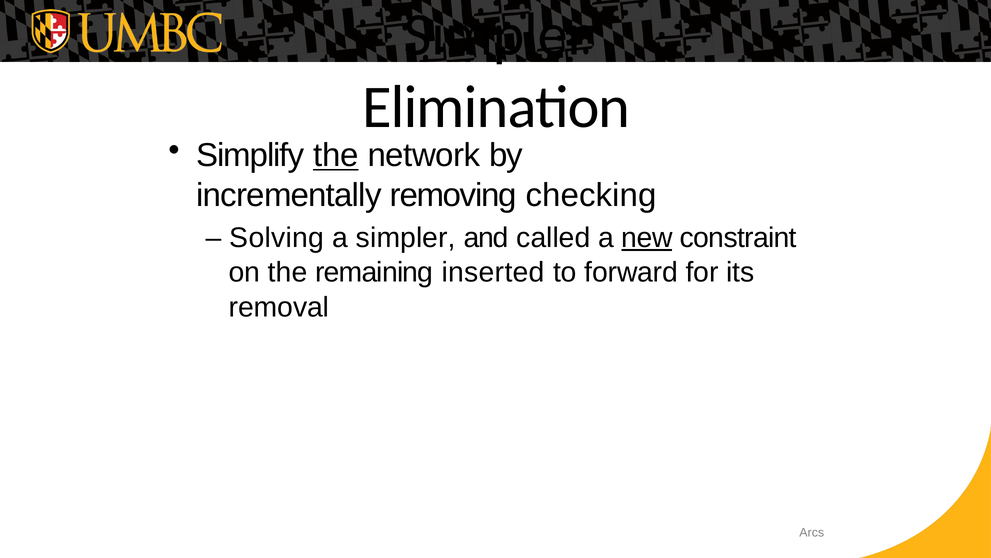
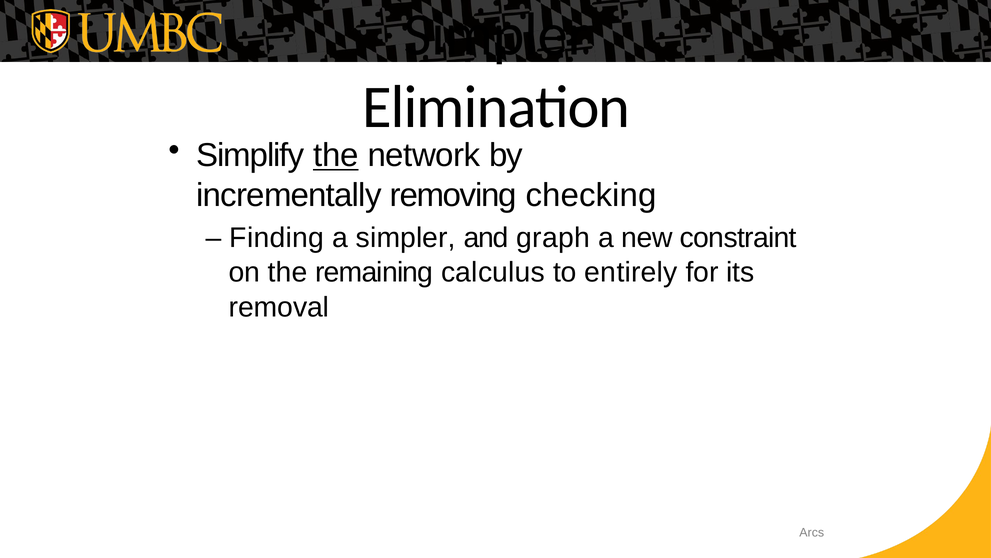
Solving: Solving -> Finding
called: called -> graph
new underline: present -> none
inserted: inserted -> calculus
forward: forward -> entirely
